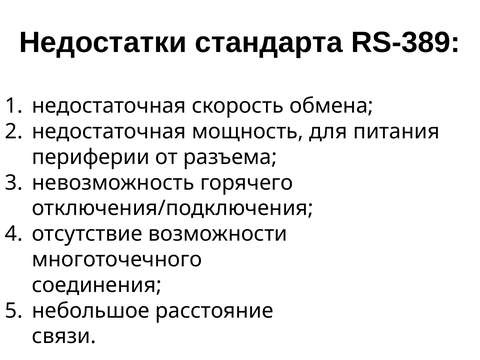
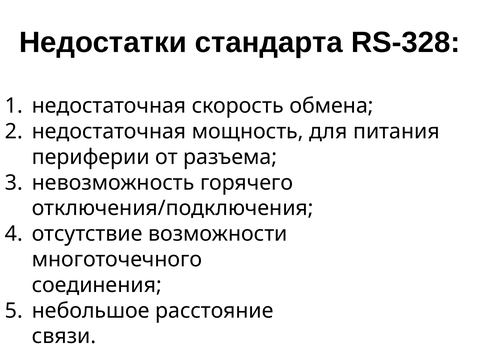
RS-389: RS-389 -> RS-328
